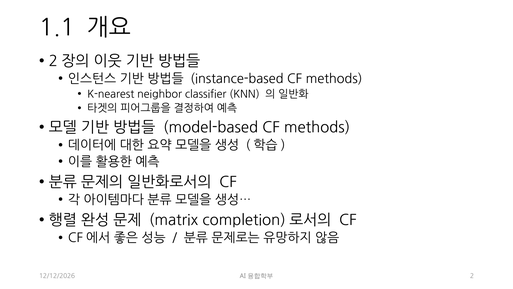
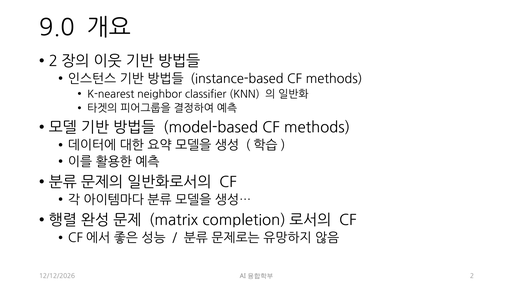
1.1: 1.1 -> 9.0
